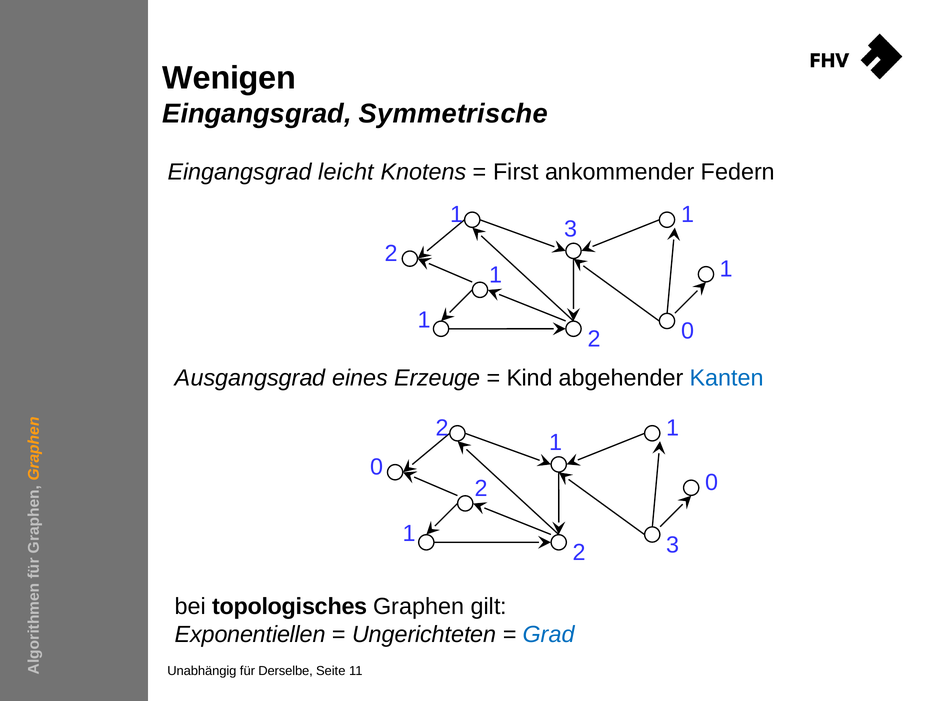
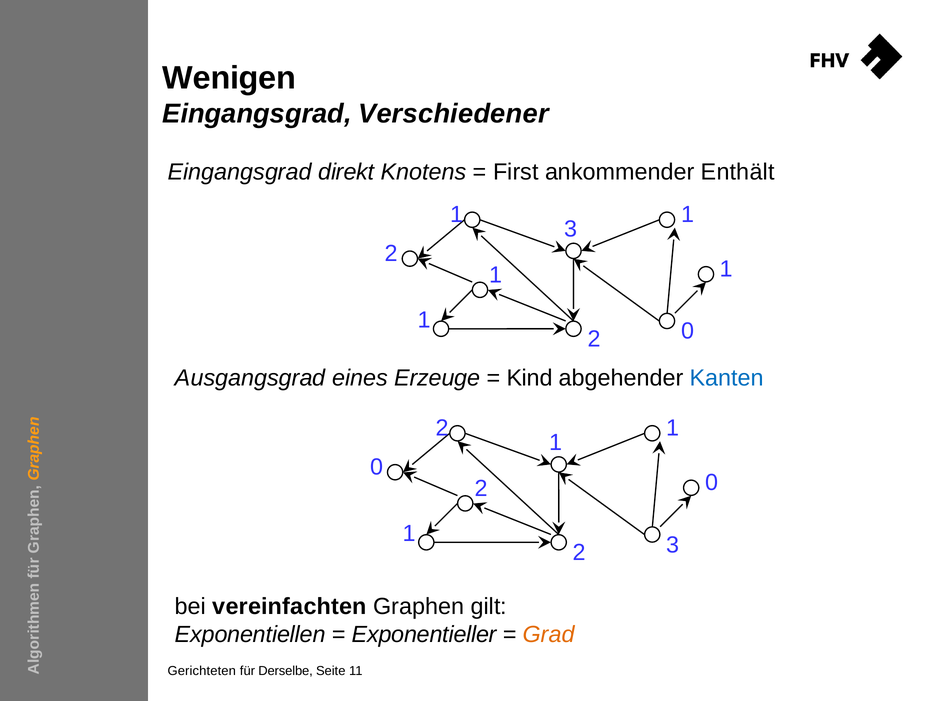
Symmetrische: Symmetrische -> Verschiedener
leicht: leicht -> direkt
Federn: Federn -> Enthält
topologisches: topologisches -> vereinfachten
Ungerichteten: Ungerichteten -> Exponentieller
Grad colour: blue -> orange
Unabhängig: Unabhängig -> Gerichteten
